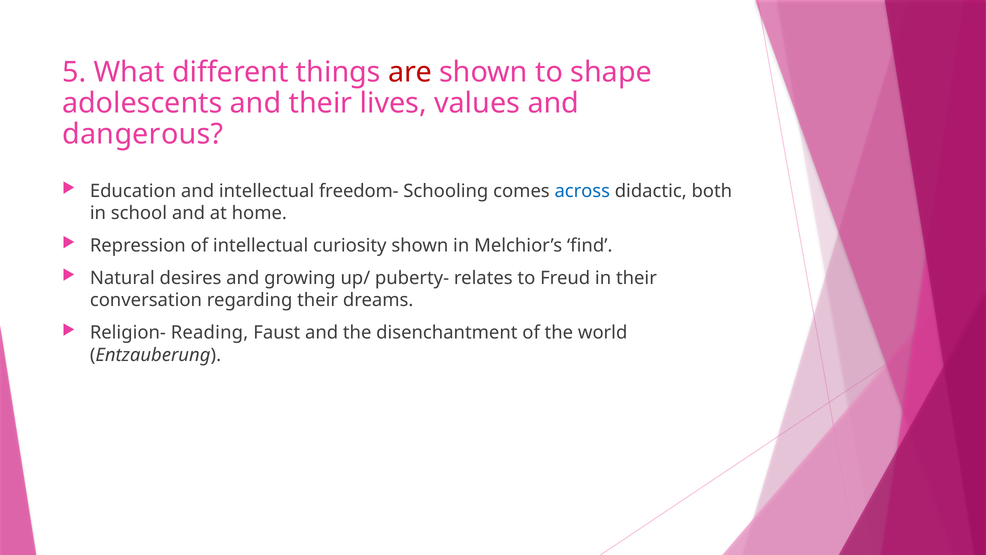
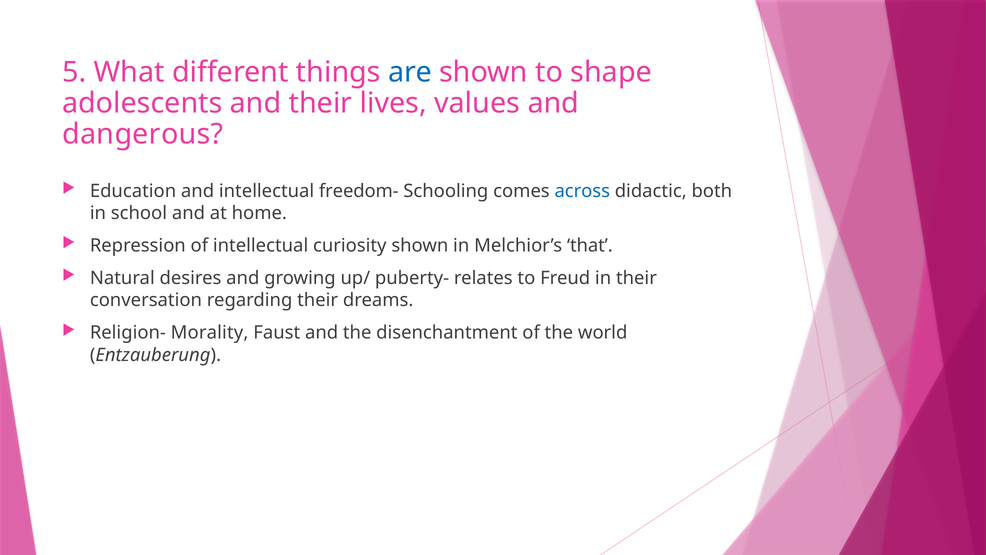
are colour: red -> blue
find: find -> that
Reading: Reading -> Morality
